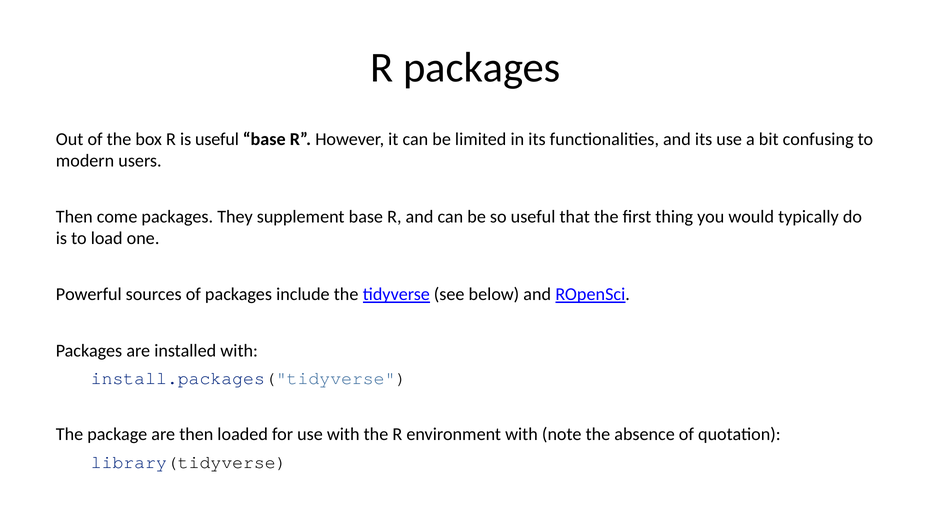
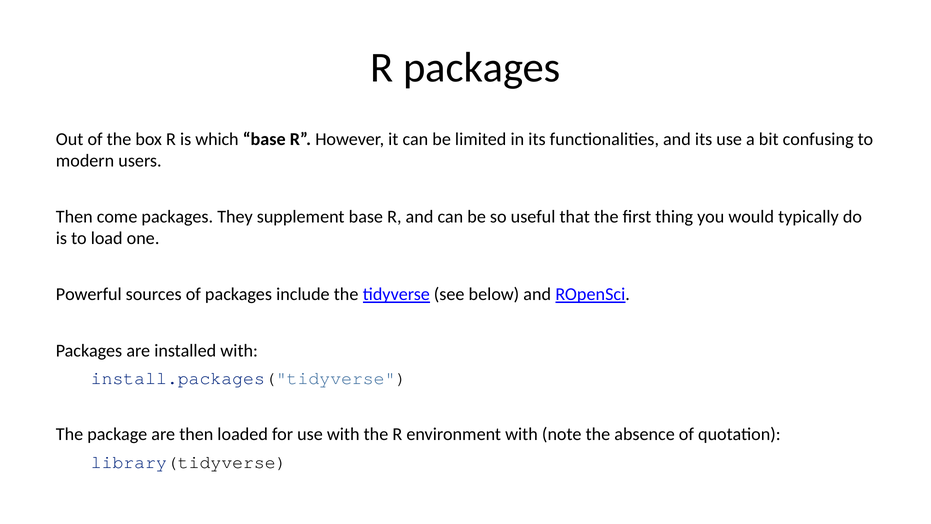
is useful: useful -> which
